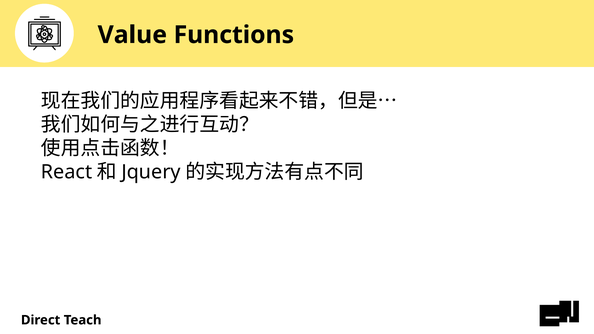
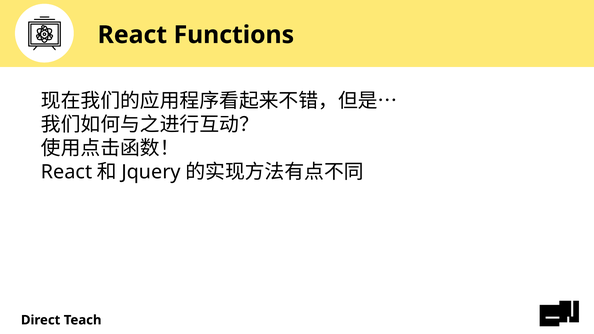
Value at (132, 35): Value -> React
